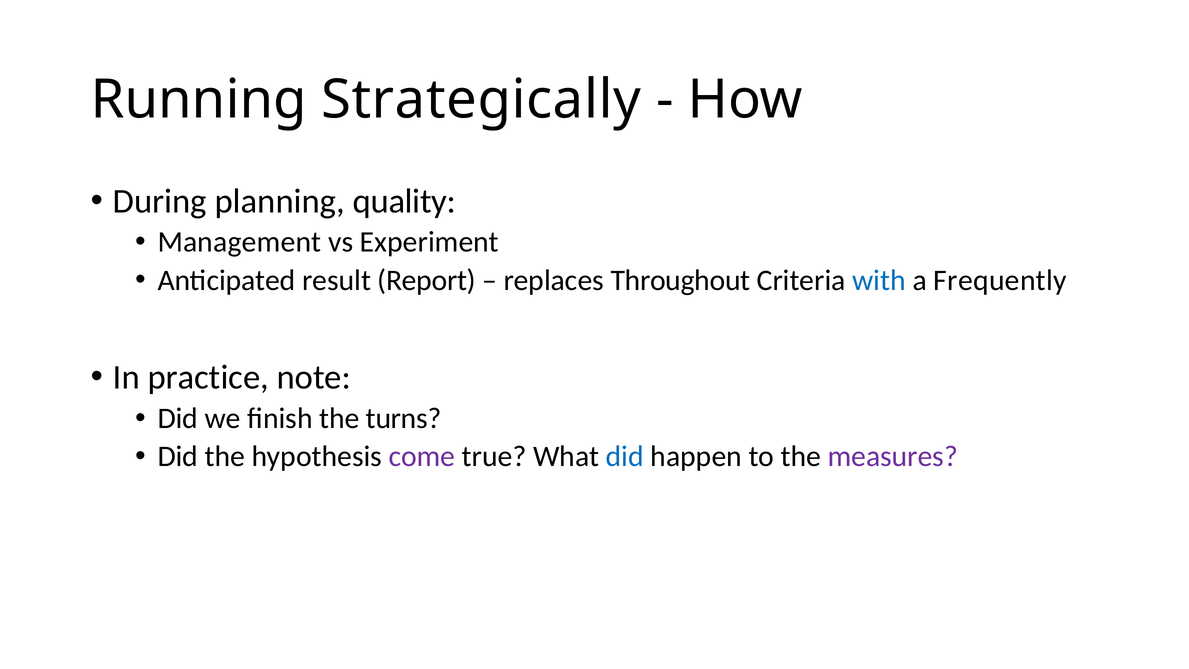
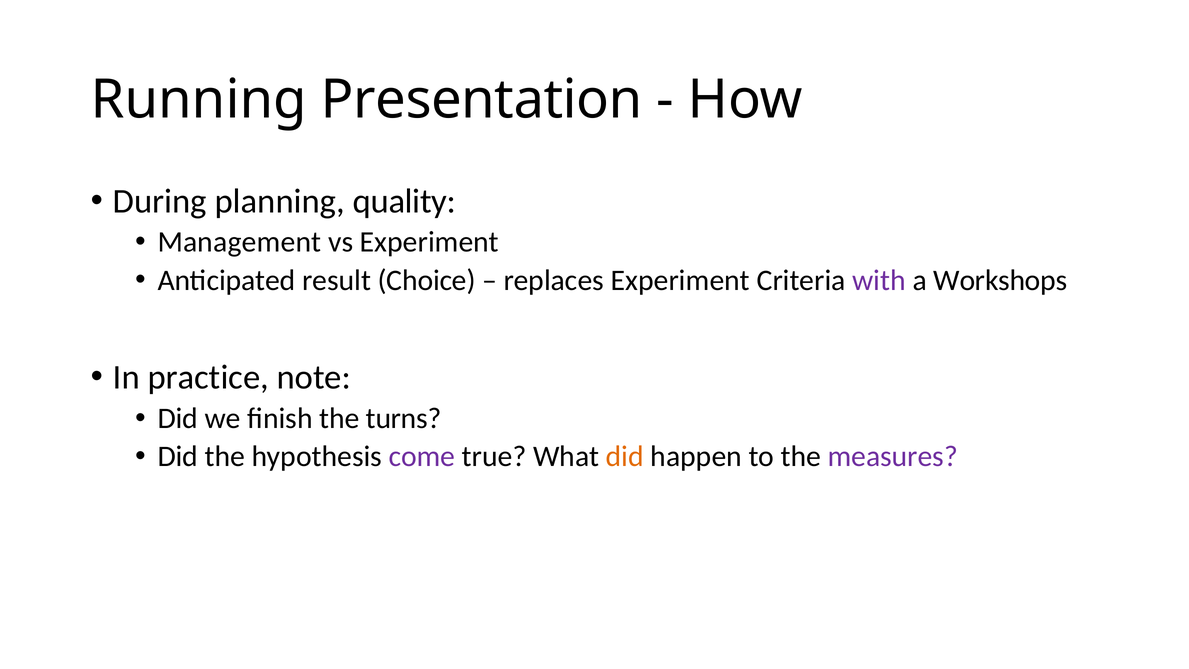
Strategically: Strategically -> Presentation
Report: Report -> Choice
replaces Throughout: Throughout -> Experiment
with colour: blue -> purple
Frequently: Frequently -> Workshops
did at (625, 457) colour: blue -> orange
